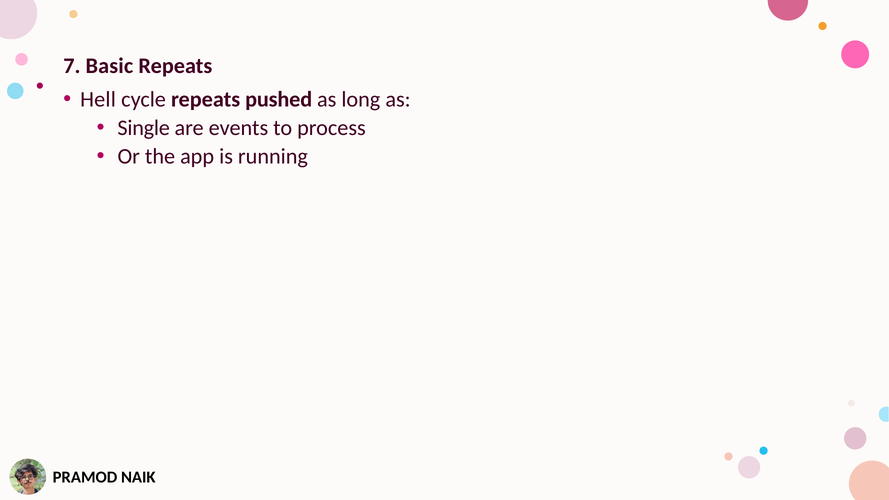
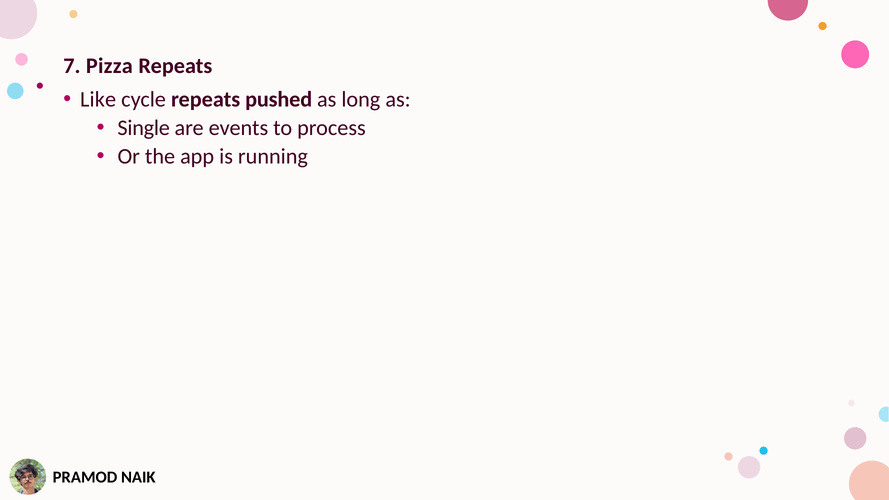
Basic: Basic -> Pizza
Hell: Hell -> Like
